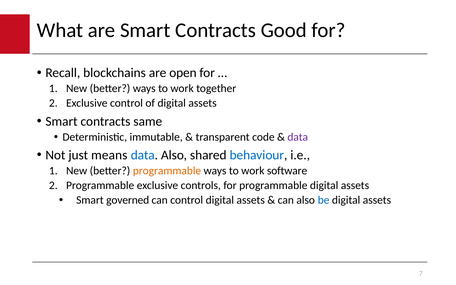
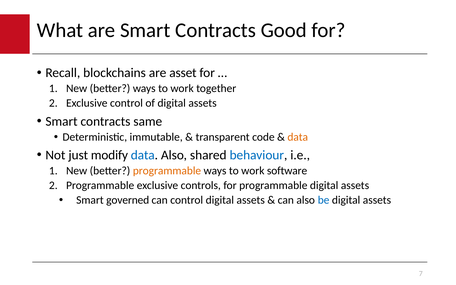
open: open -> asset
data at (298, 137) colour: purple -> orange
means: means -> modify
